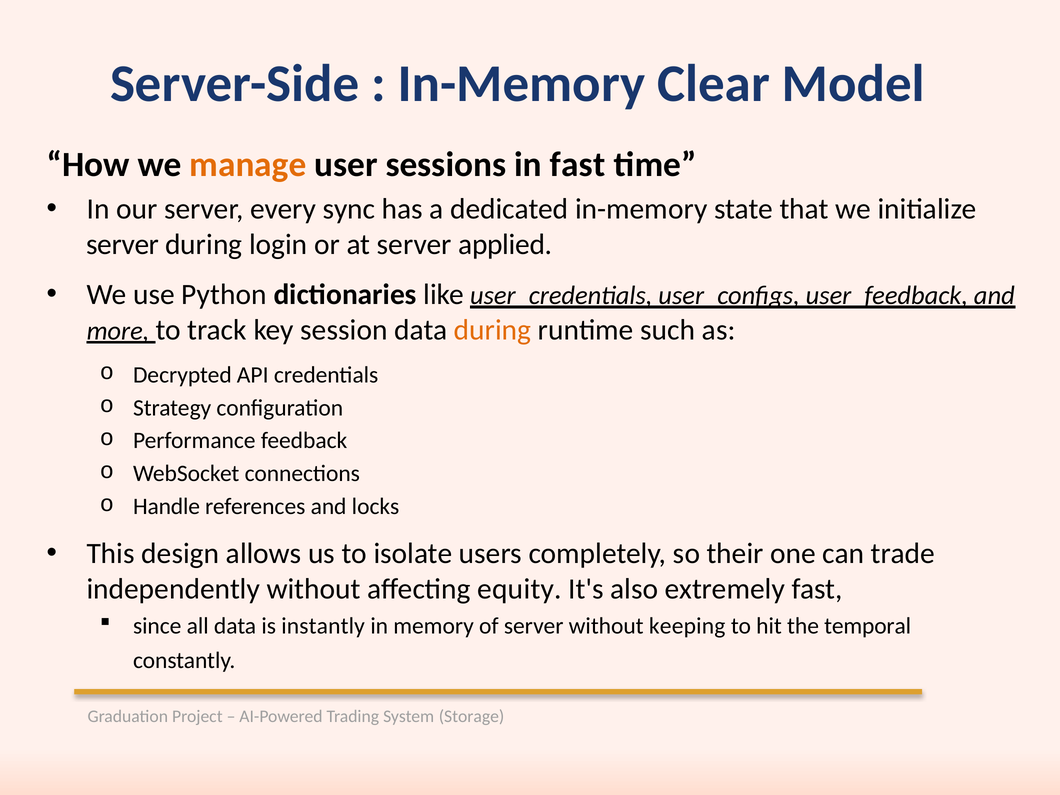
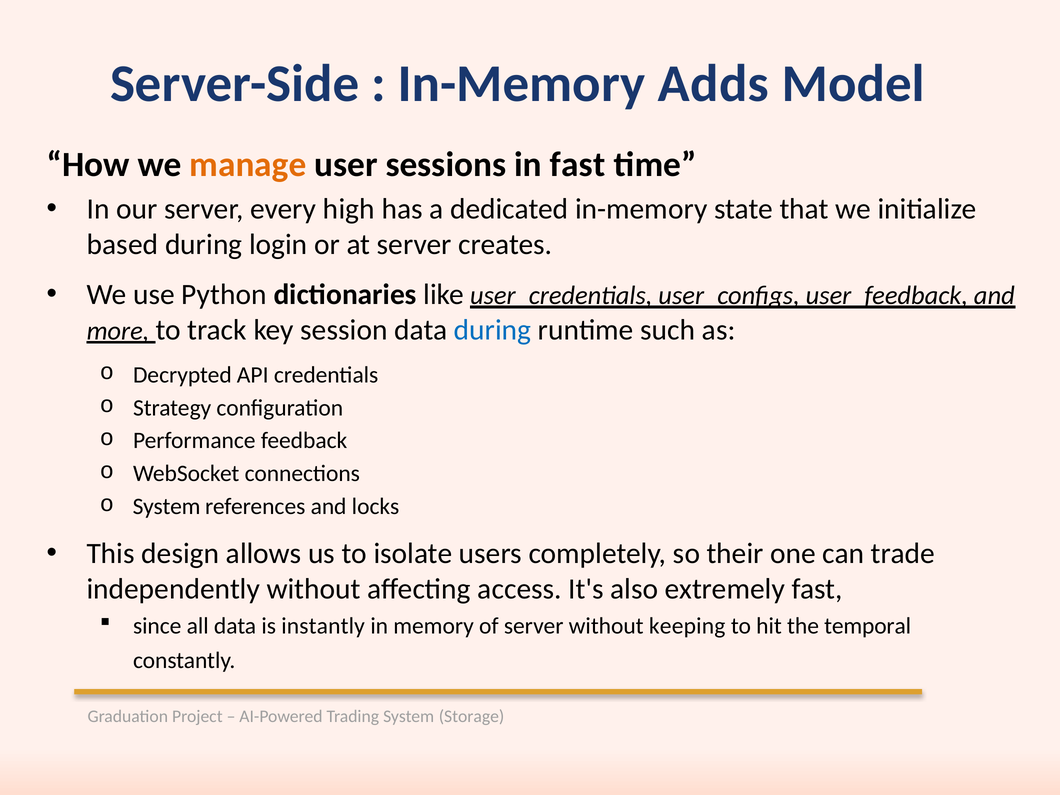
Clear: Clear -> Adds
sync: sync -> high
server at (123, 244): server -> based
applied: applied -> creates
during at (493, 330) colour: orange -> blue
Handle at (166, 507): Handle -> System
equity: equity -> access
